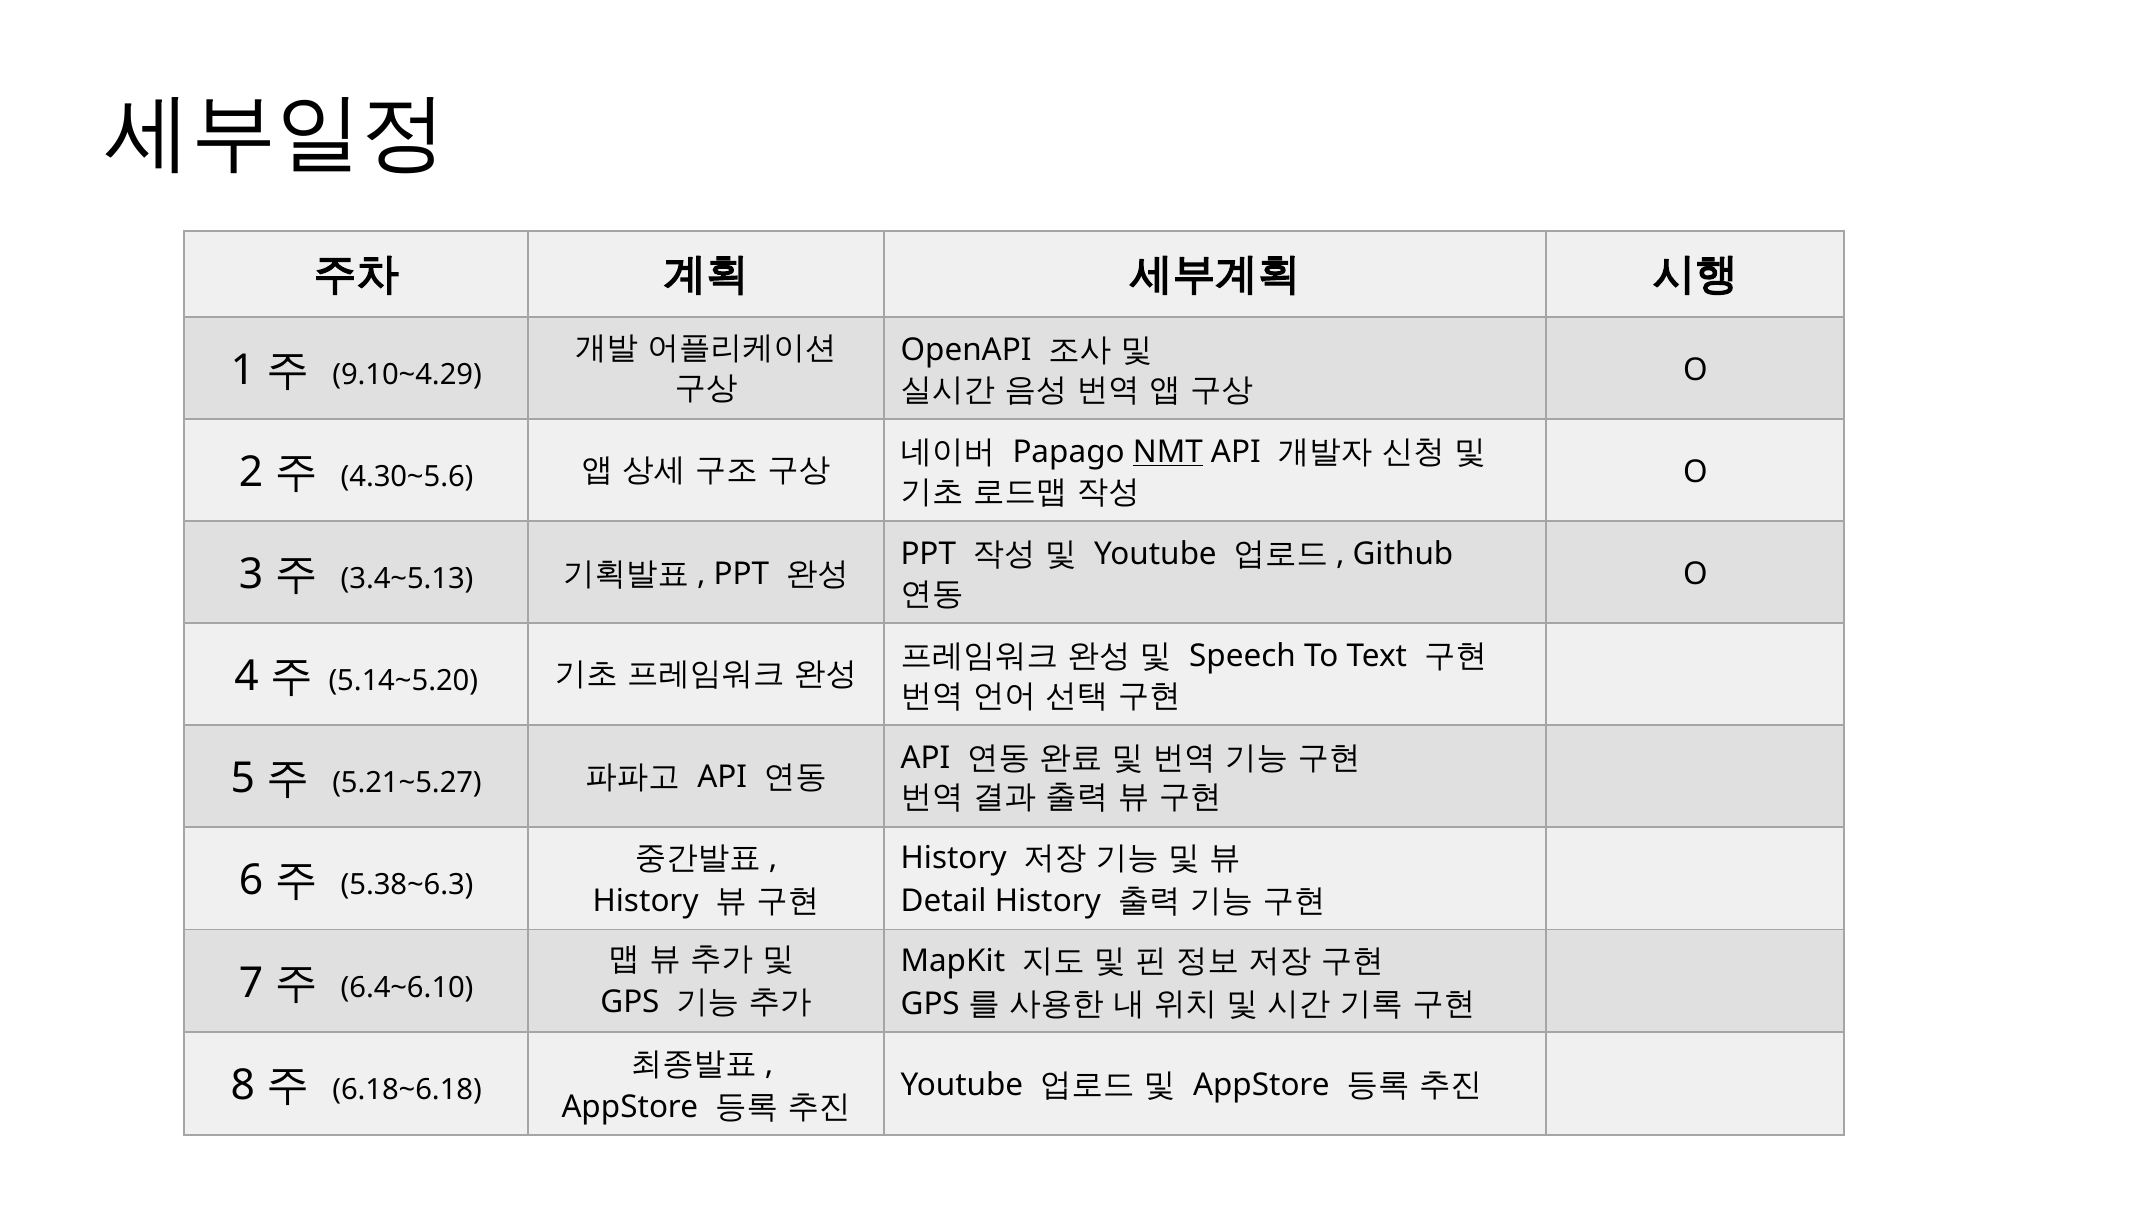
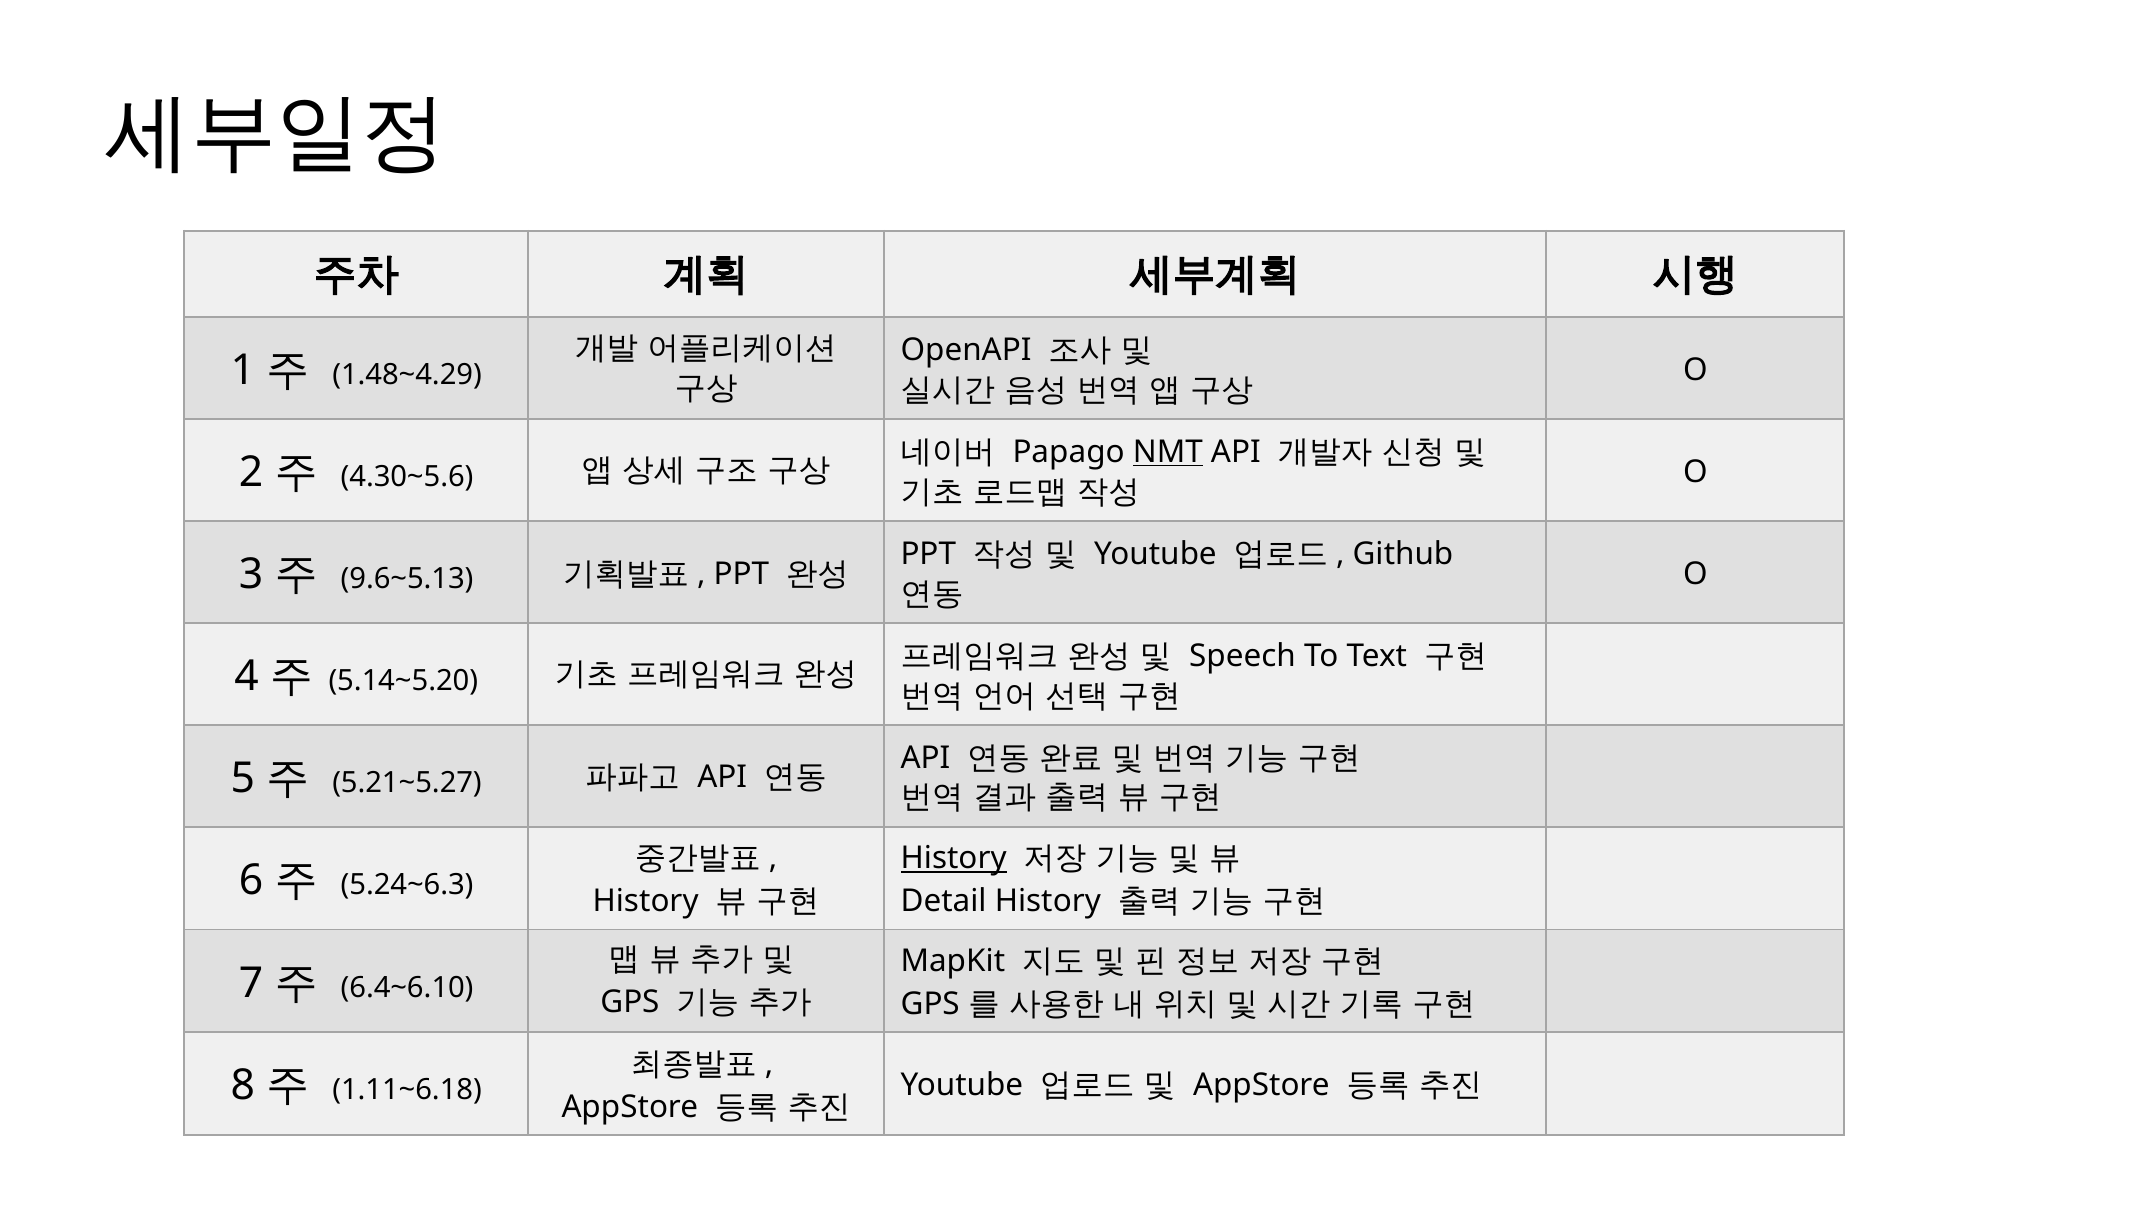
9.10~4.29: 9.10~4.29 -> 1.48~4.29
3.4~5.13: 3.4~5.13 -> 9.6~5.13
History at (954, 858) underline: none -> present
5.38~6.3: 5.38~6.3 -> 5.24~6.3
6.18~6.18: 6.18~6.18 -> 1.11~6.18
